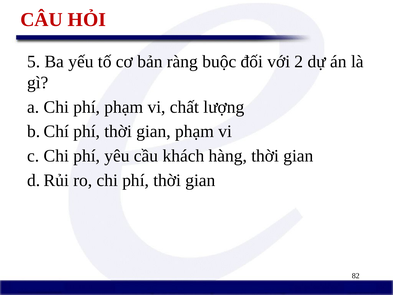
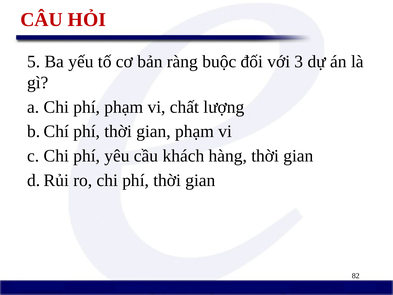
2: 2 -> 3
